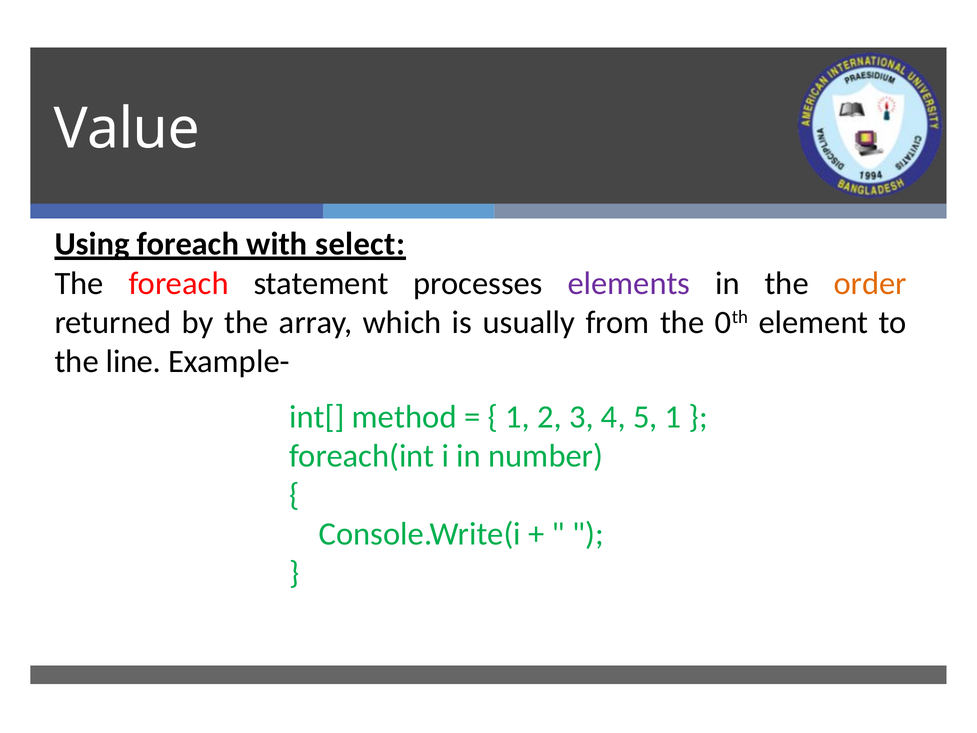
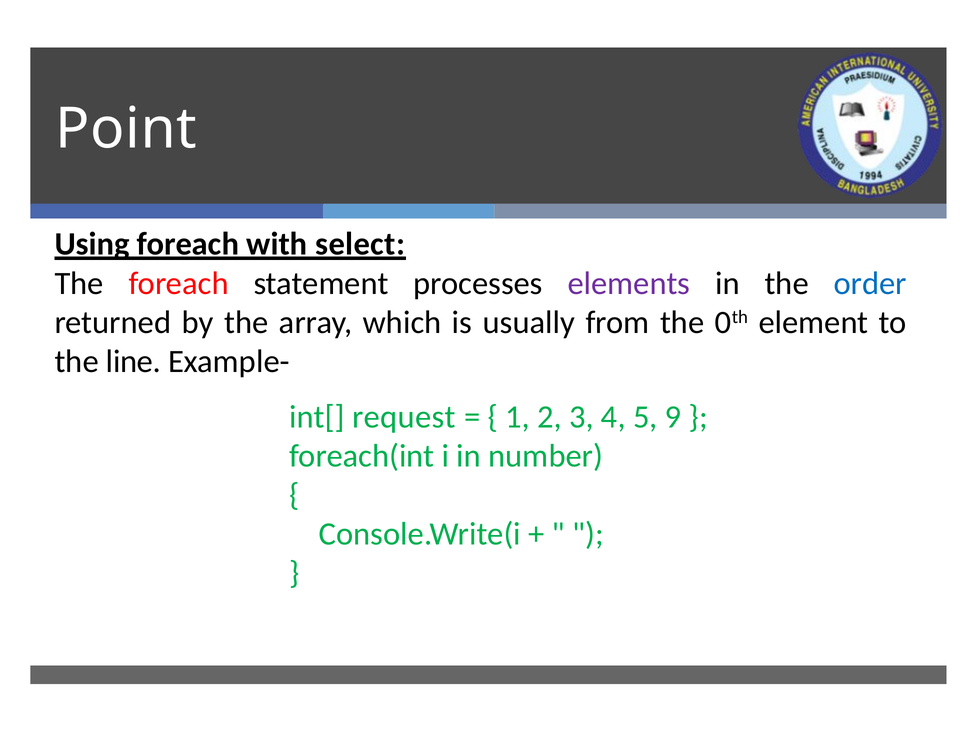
Value: Value -> Point
order colour: orange -> blue
method: method -> request
5 1: 1 -> 9
